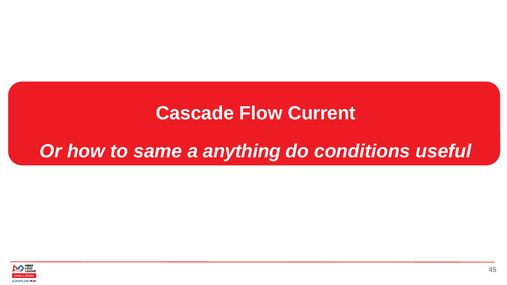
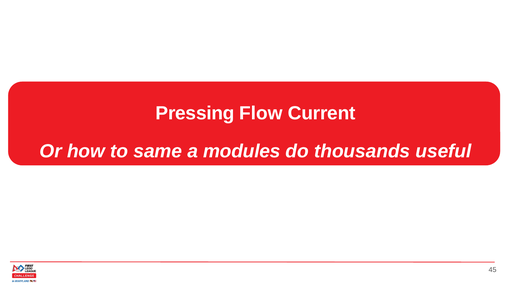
Cascade: Cascade -> Pressing
anything: anything -> modules
conditions: conditions -> thousands
